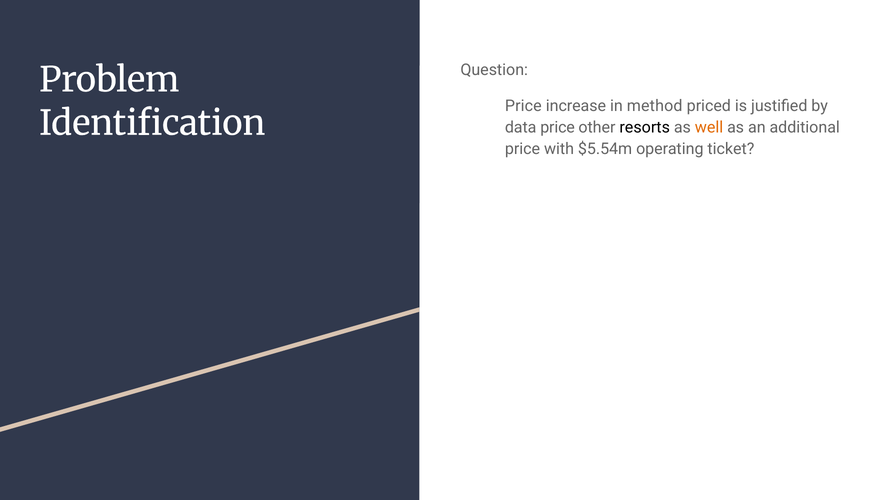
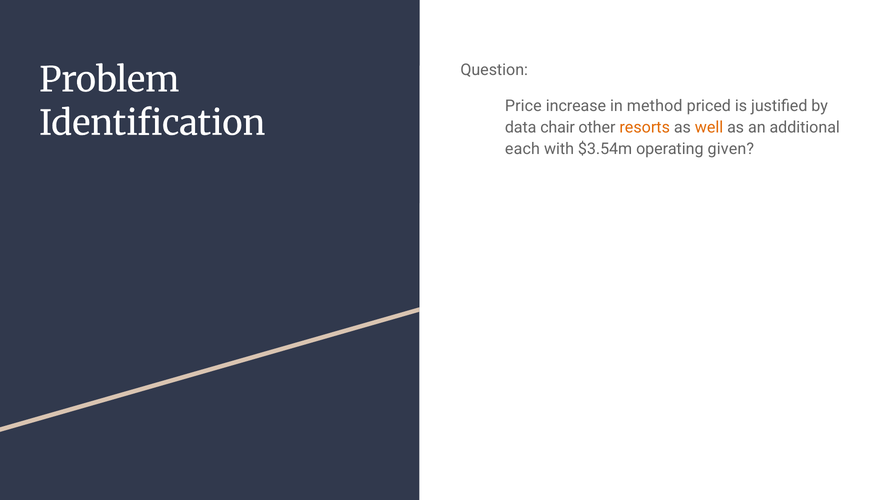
data price: price -> chair
resorts colour: black -> orange
price at (523, 149): price -> each
$5.54m: $5.54m -> $3.54m
ticket: ticket -> given
